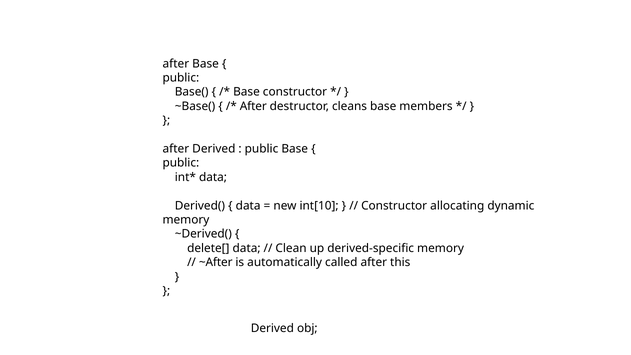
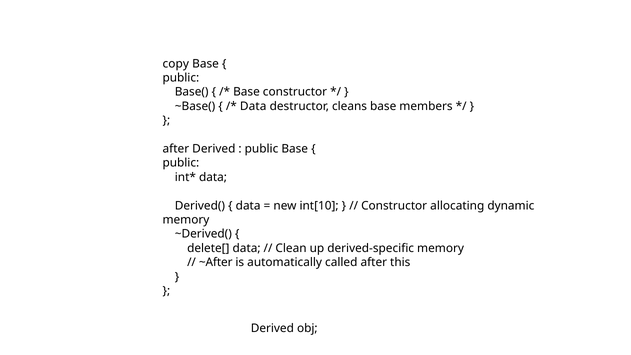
after at (176, 64): after -> copy
After at (253, 106): After -> Data
